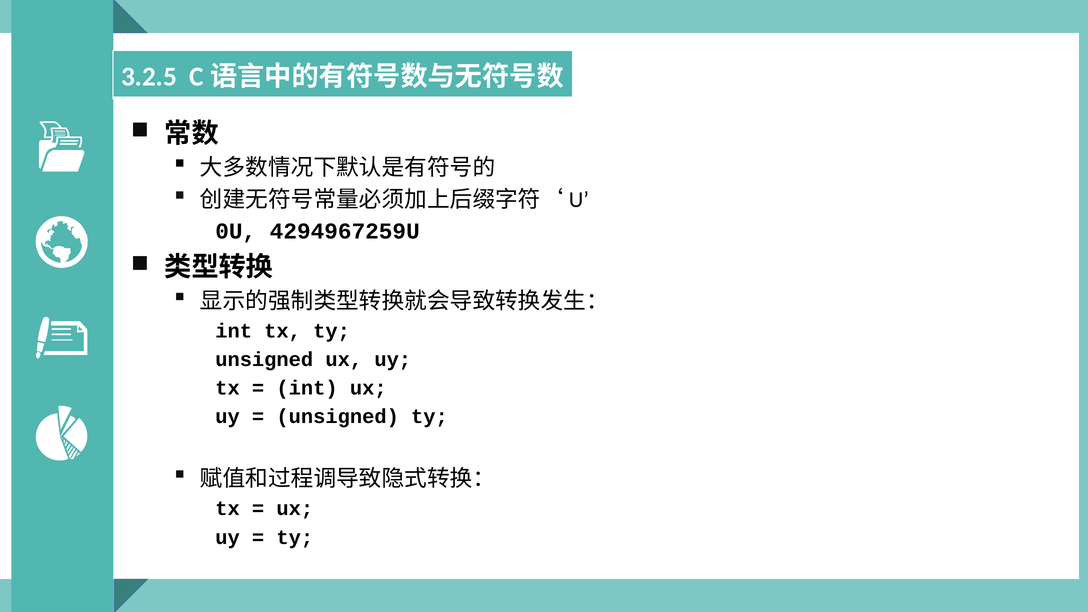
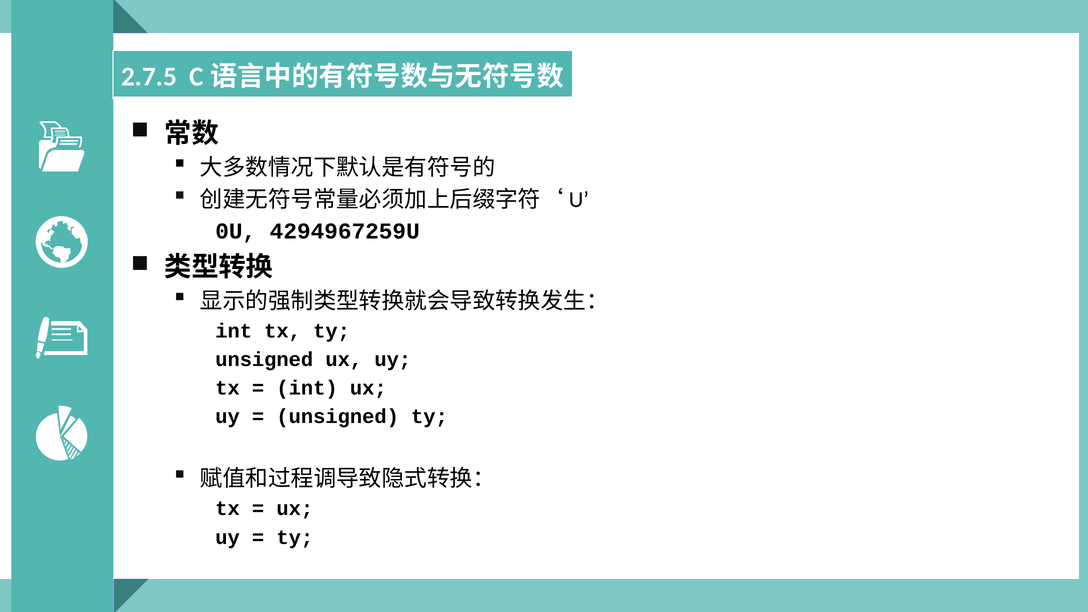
3.2.5: 3.2.5 -> 2.7.5
